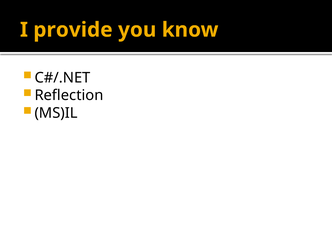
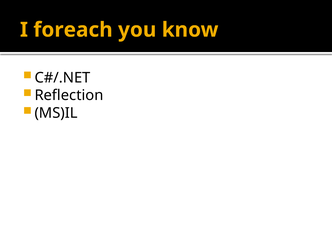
provide: provide -> foreach
